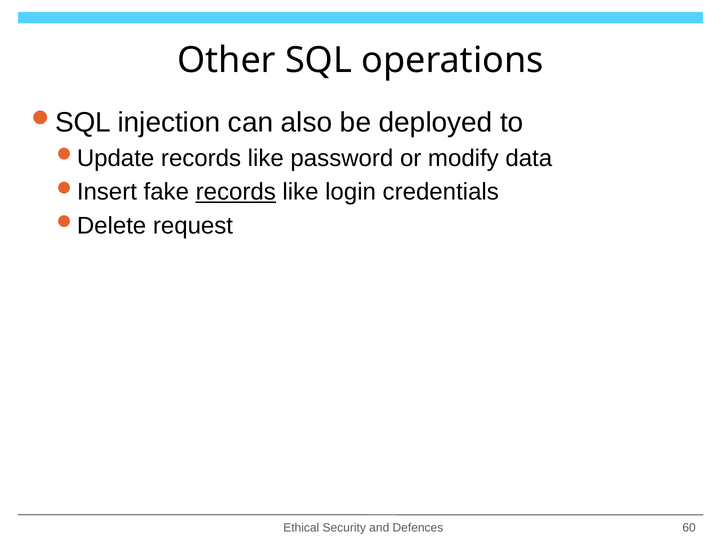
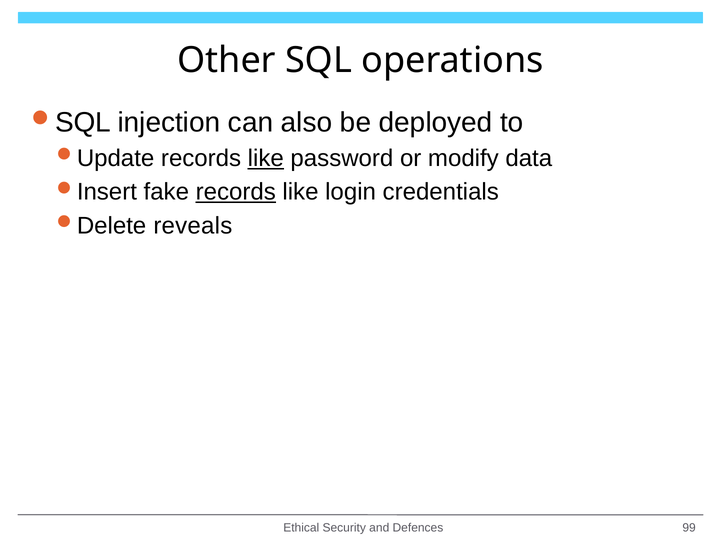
like at (266, 158) underline: none -> present
request: request -> reveals
60: 60 -> 99
